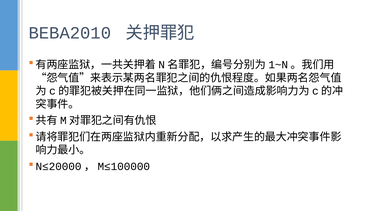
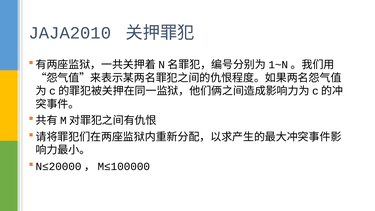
BEBA2010: BEBA2010 -> JAJA2010
